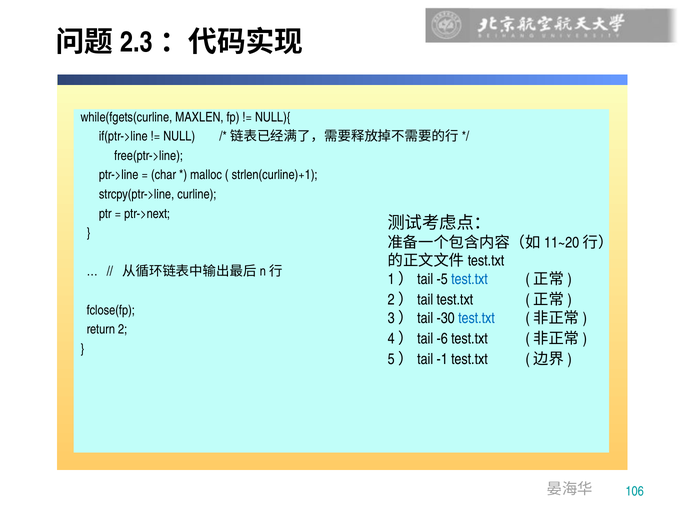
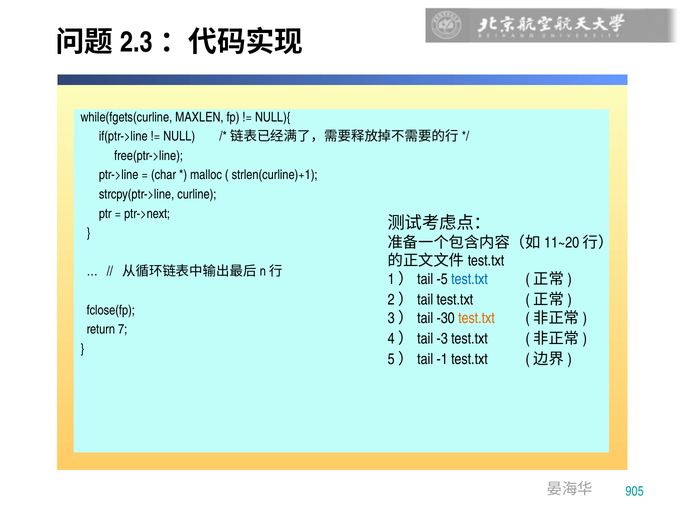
test.txt at (476, 318) colour: blue -> orange
2: 2 -> 7
-6: -6 -> -3
106: 106 -> 905
